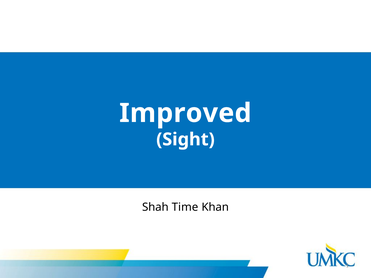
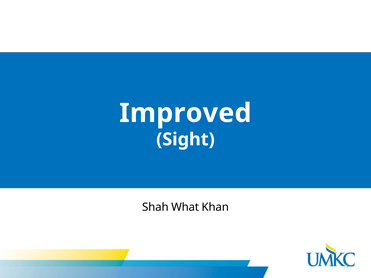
Time: Time -> What
